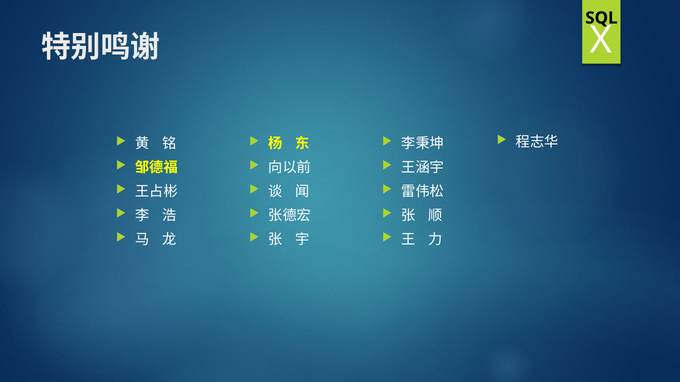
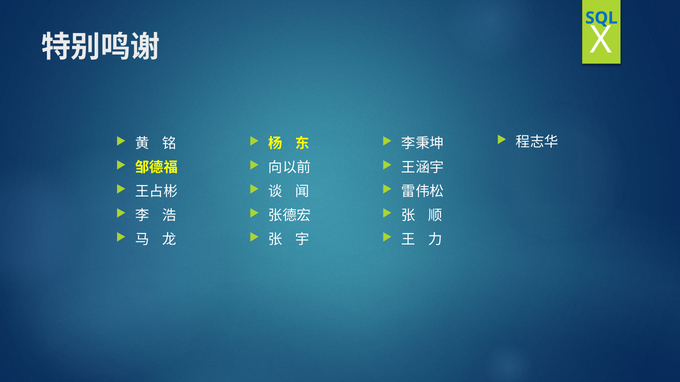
SQL colour: black -> blue
